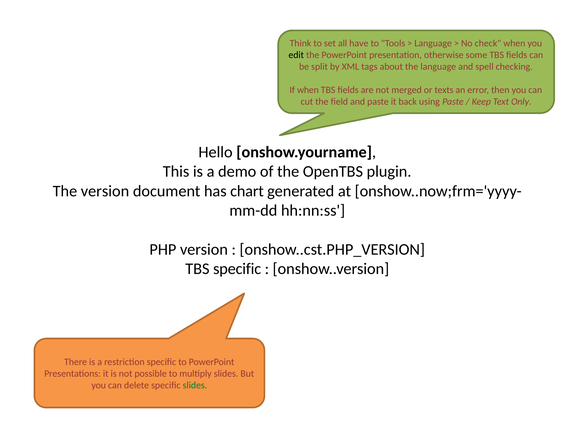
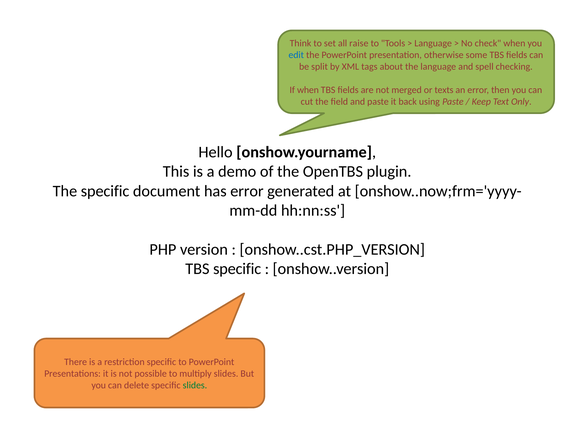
have: have -> raise
edit colour: black -> blue
The version: version -> specific
has chart: chart -> error
